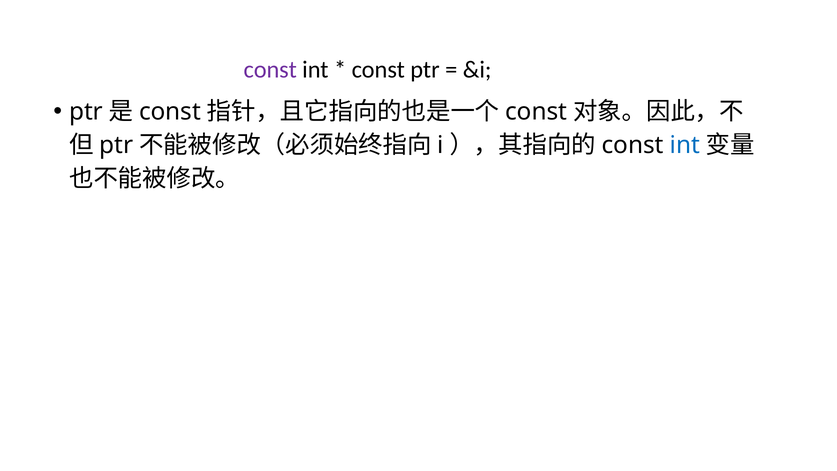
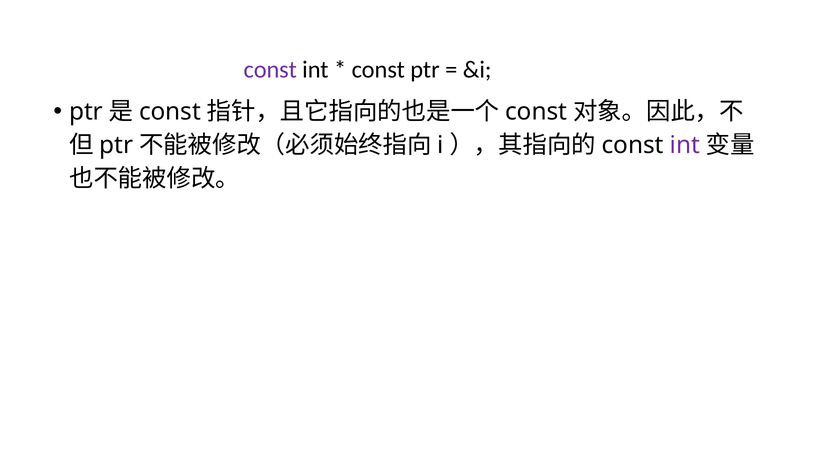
int at (685, 145) colour: blue -> purple
